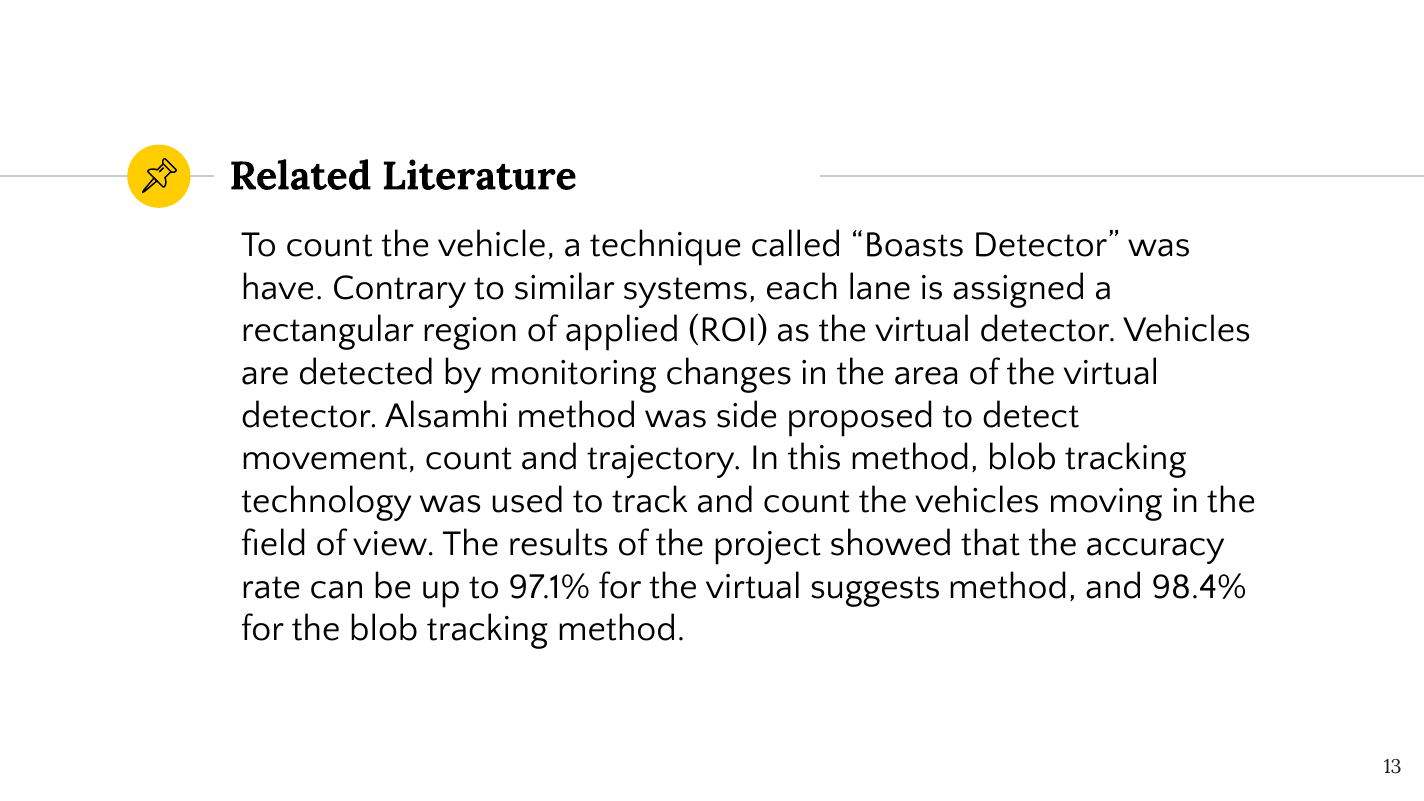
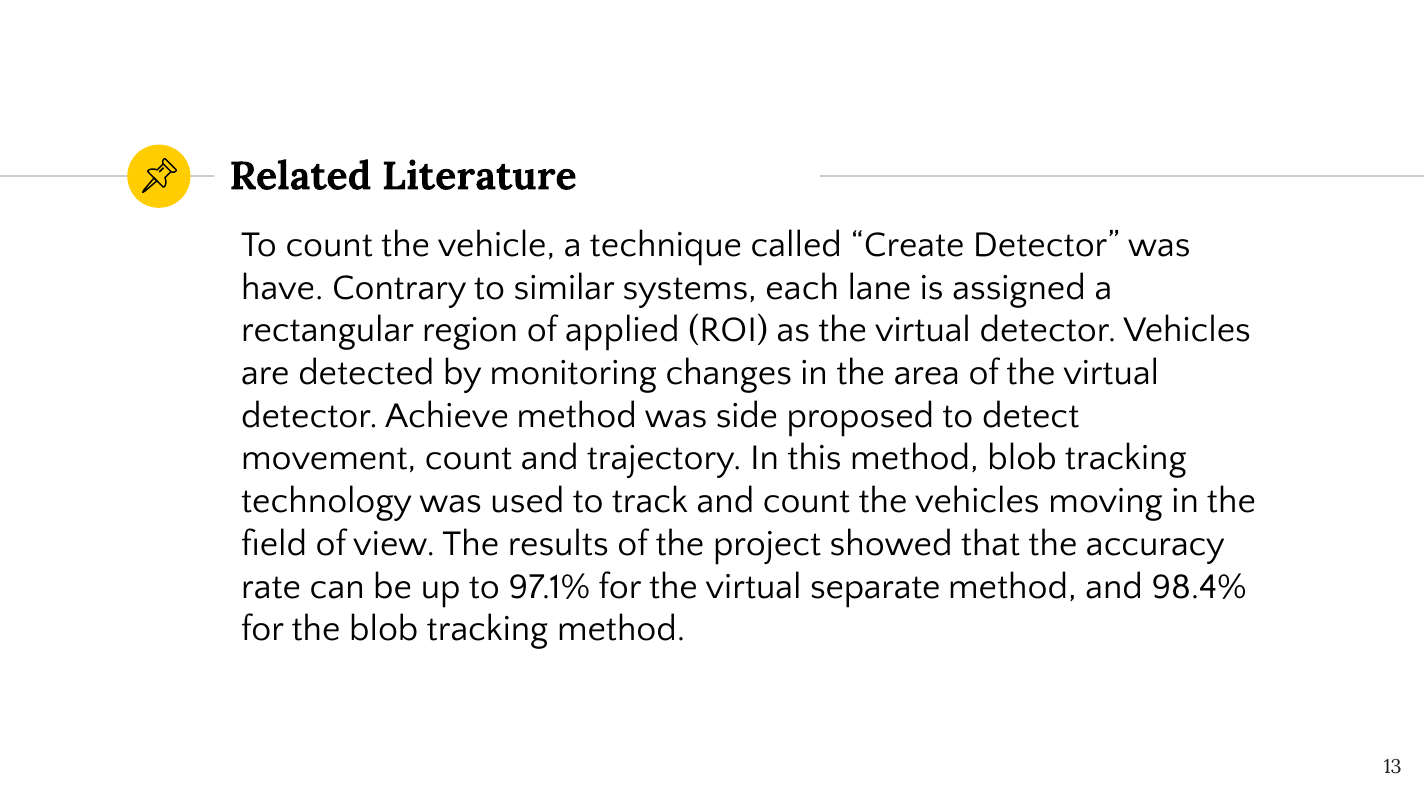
Boasts: Boasts -> Create
Alsamhi: Alsamhi -> Achieve
suggests: suggests -> separate
